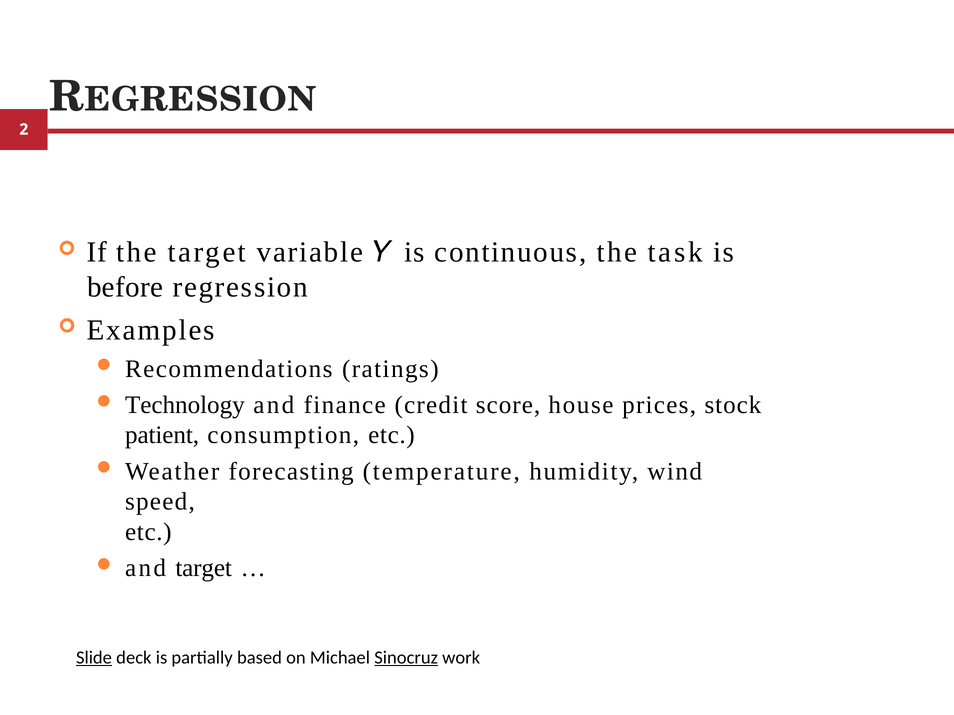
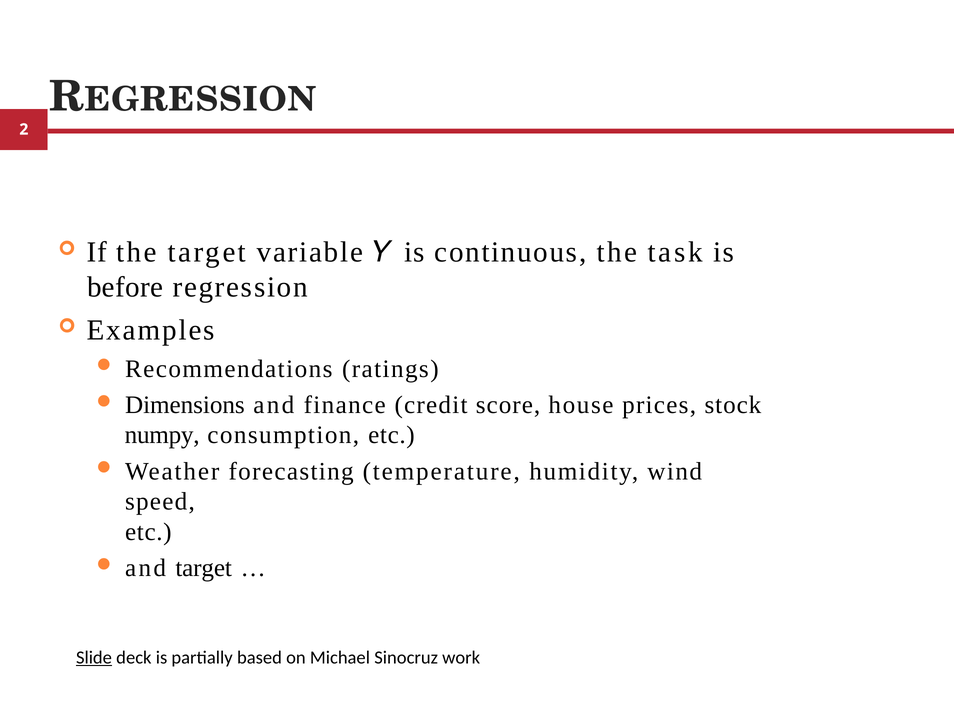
Technology: Technology -> Dimensions
patient: patient -> numpy
Sinocruz underline: present -> none
